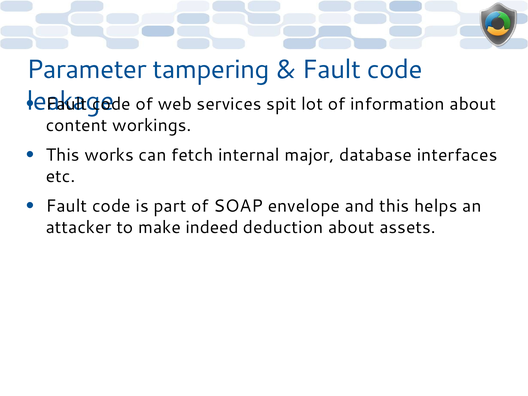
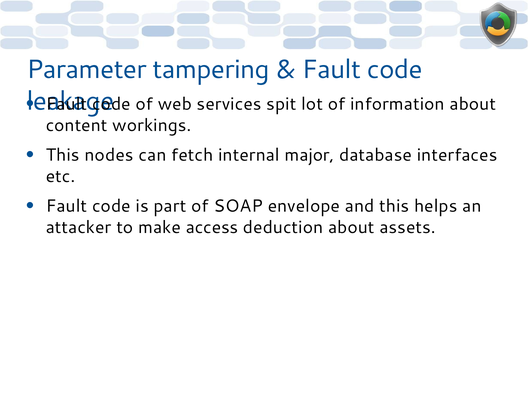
works: works -> nodes
indeed: indeed -> access
